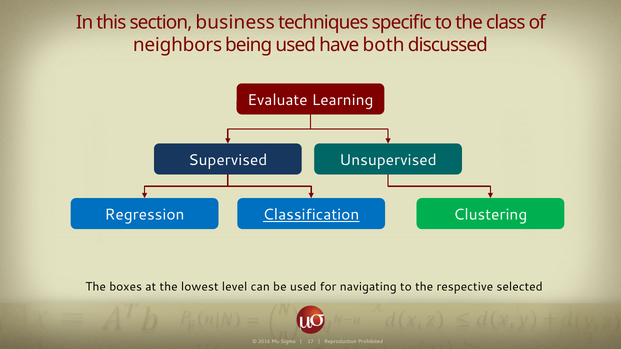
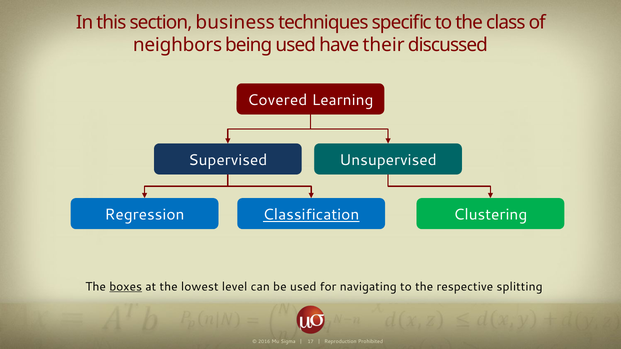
both: both -> their
Evaluate: Evaluate -> Covered
boxes underline: none -> present
selected: selected -> splitting
